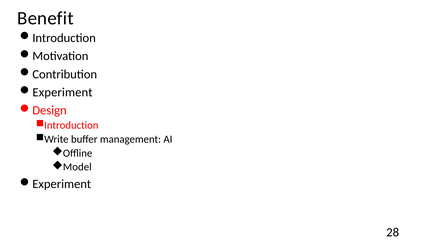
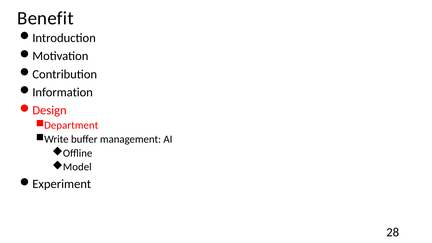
Experiment at (63, 92): Experiment -> Information
Introduction at (71, 125): Introduction -> Department
